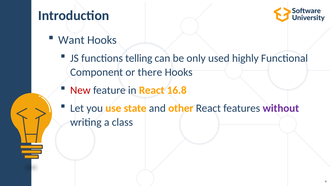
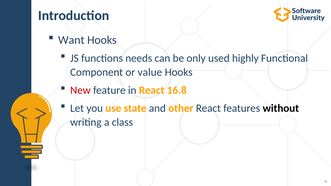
telling: telling -> needs
there: there -> value
without colour: purple -> black
